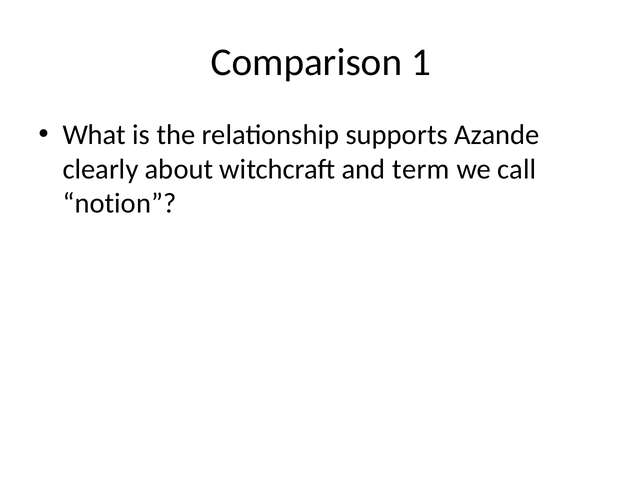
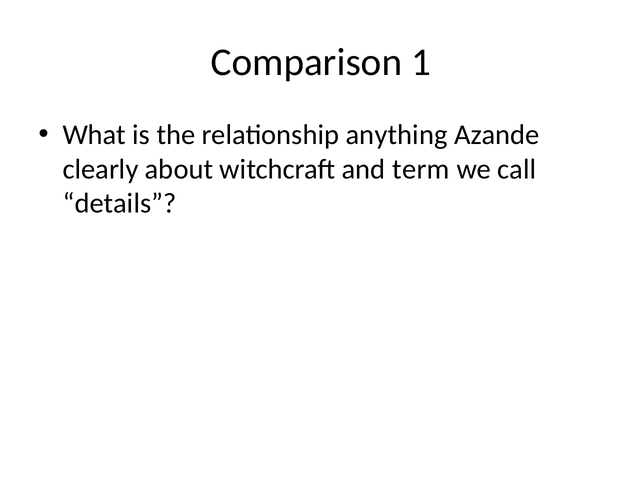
supports: supports -> anything
notion: notion -> details
